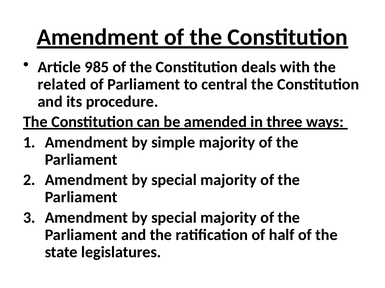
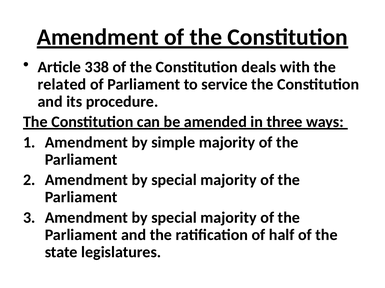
985: 985 -> 338
central: central -> service
